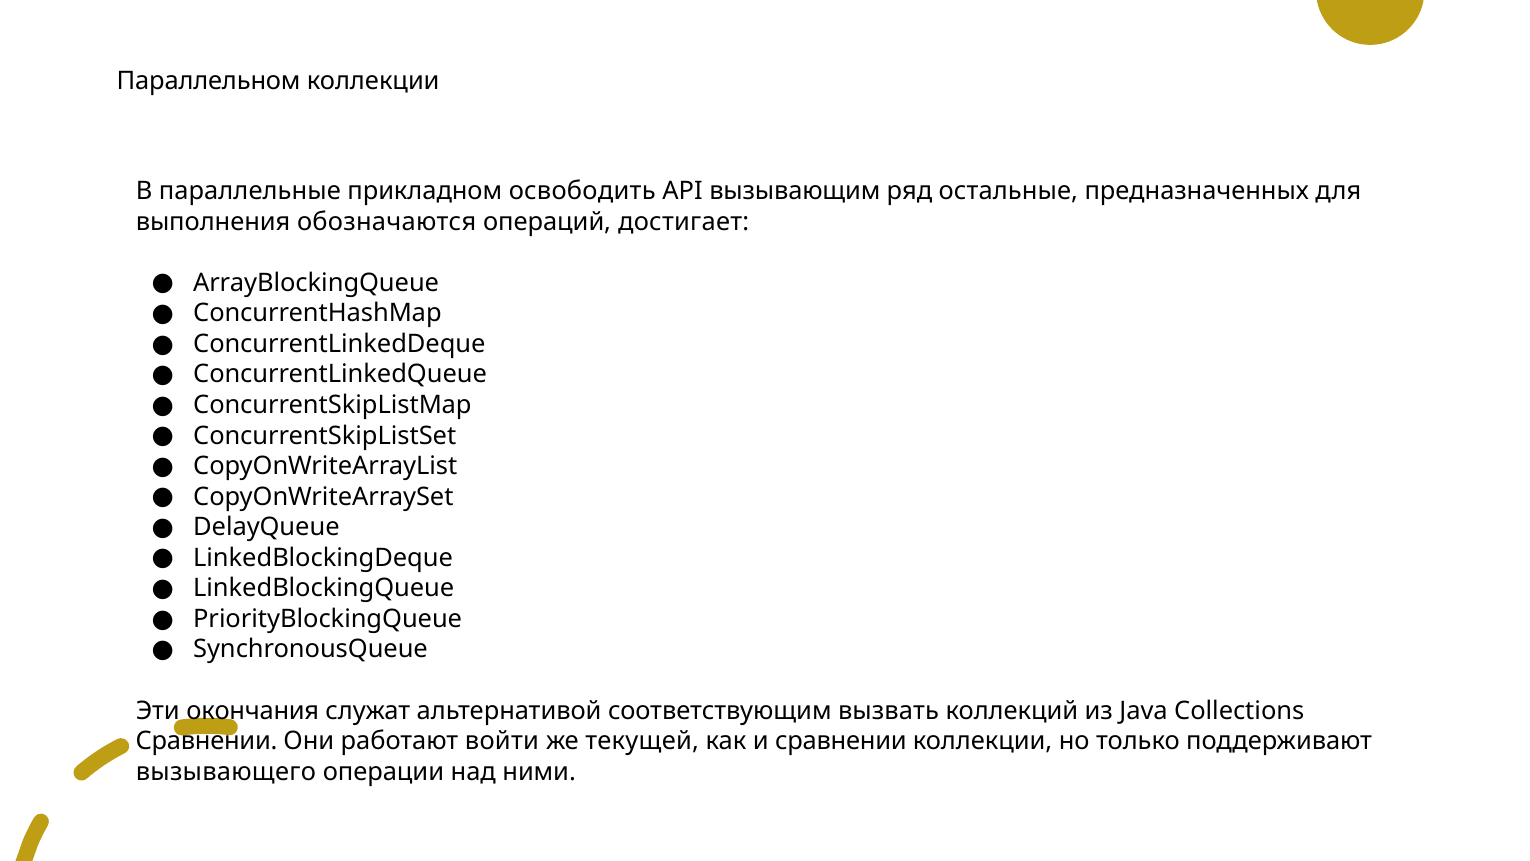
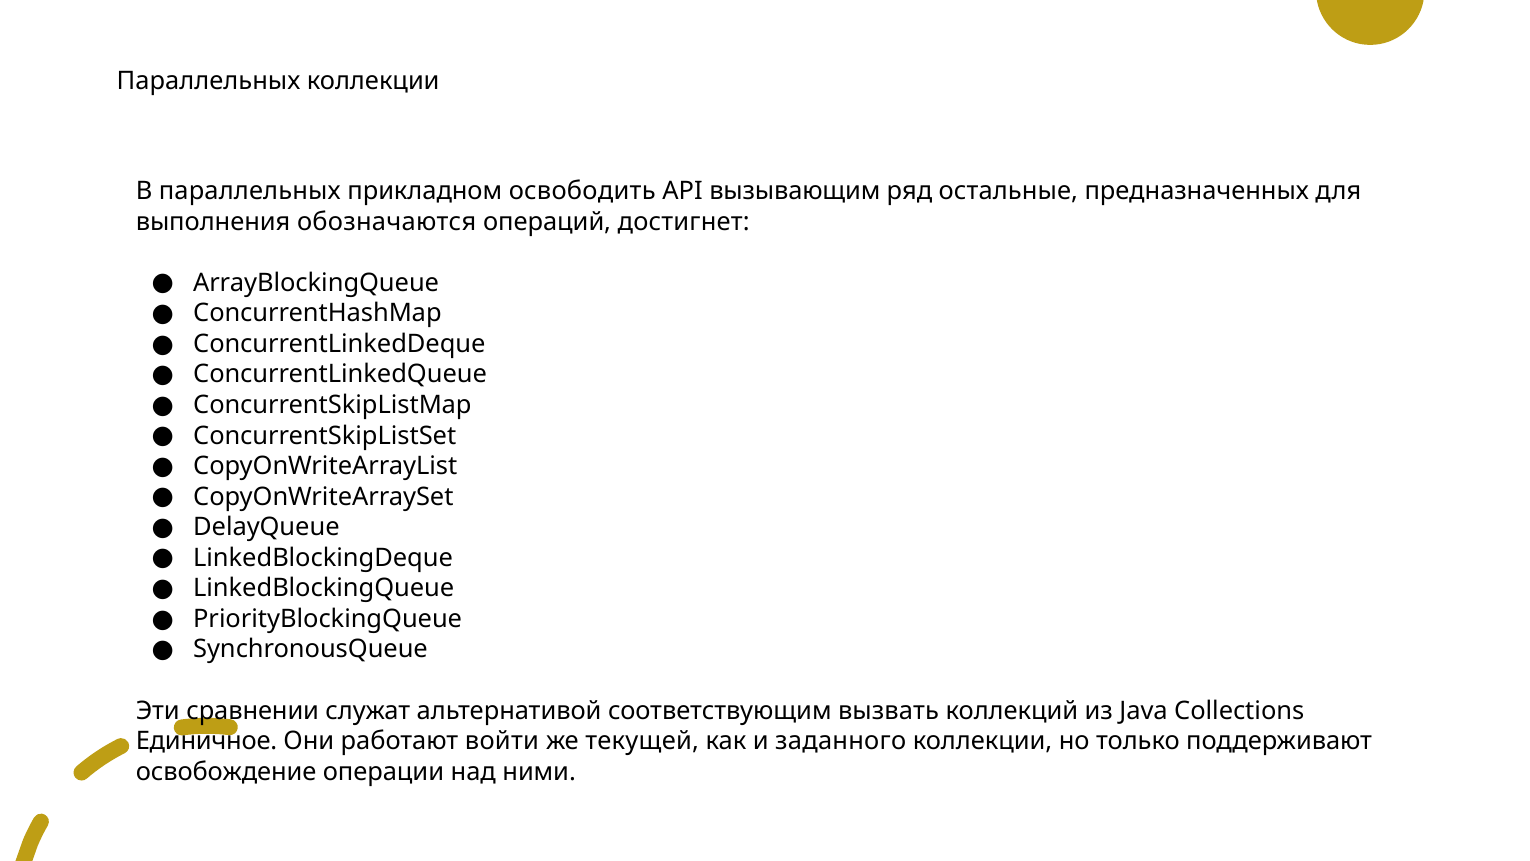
Параллельном at (209, 81): Параллельном -> Параллельных
В параллельные: параллельные -> параллельных
достигает: достигает -> достигнет
окончания: окончания -> сравнении
Сравнении at (206, 741): Сравнении -> Единичное
и сравнении: сравнении -> заданного
вызывающего: вызывающего -> освобождение
